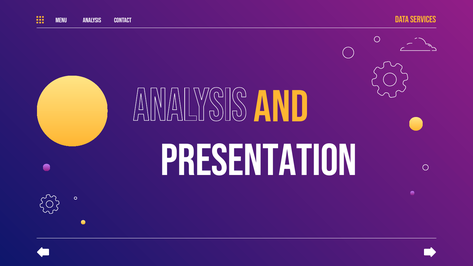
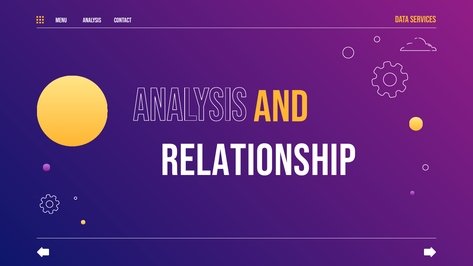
Presentation: Presentation -> Relationship
